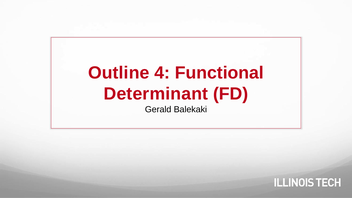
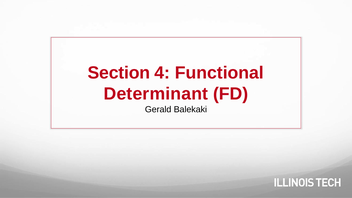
Outline: Outline -> Section
